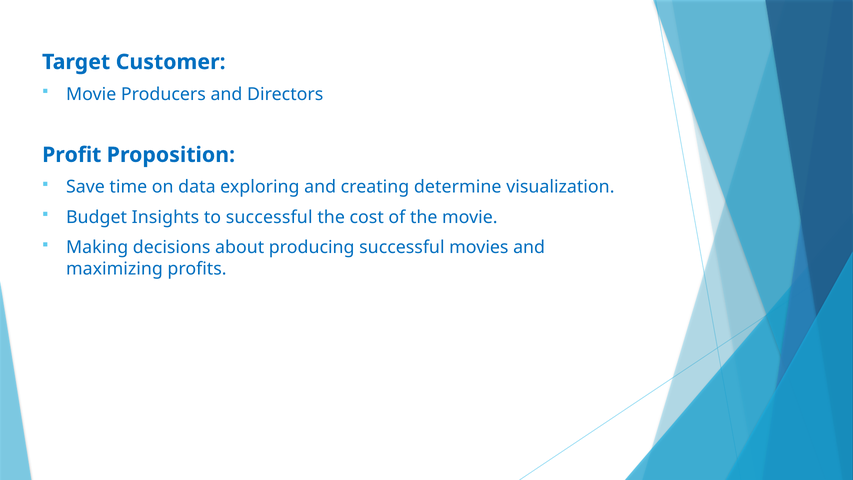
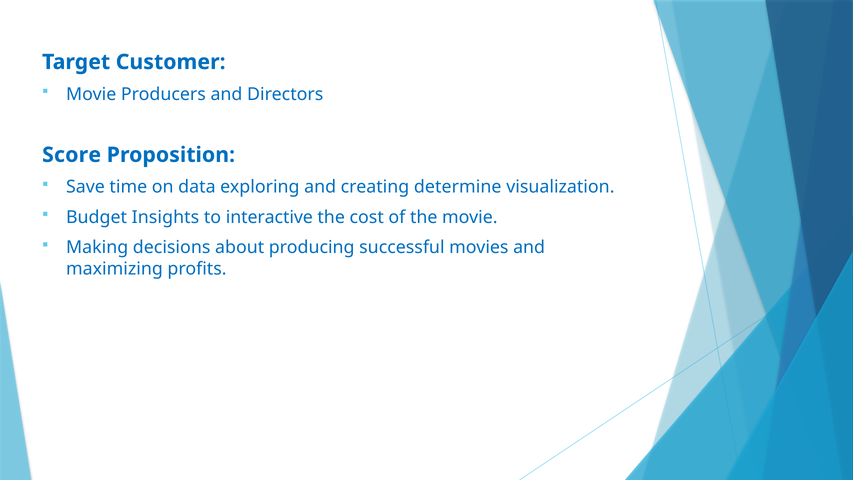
Profit: Profit -> Score
to successful: successful -> interactive
